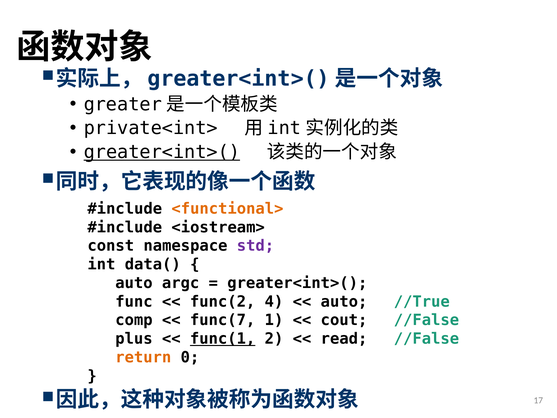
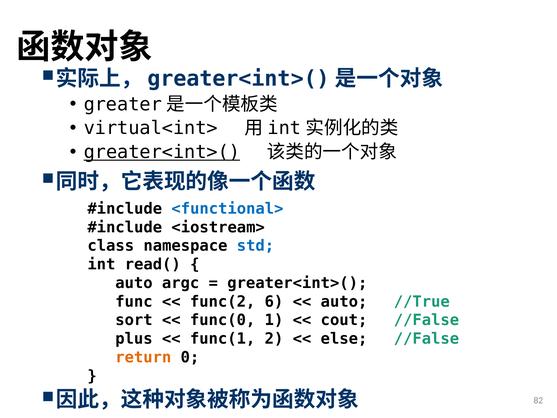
private<int>: private<int> -> virtual<int>
<functional> colour: orange -> blue
const: const -> class
std colour: purple -> blue
data(: data( -> read(
4: 4 -> 6
comp: comp -> sort
func(7: func(7 -> func(0
func(1 underline: present -> none
read: read -> else
17: 17 -> 82
